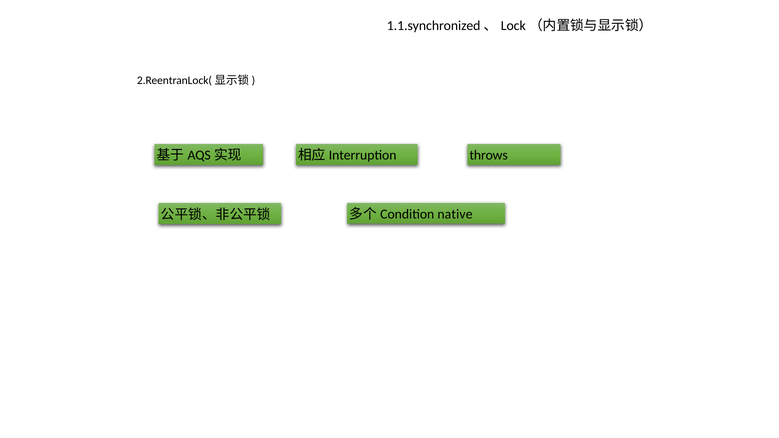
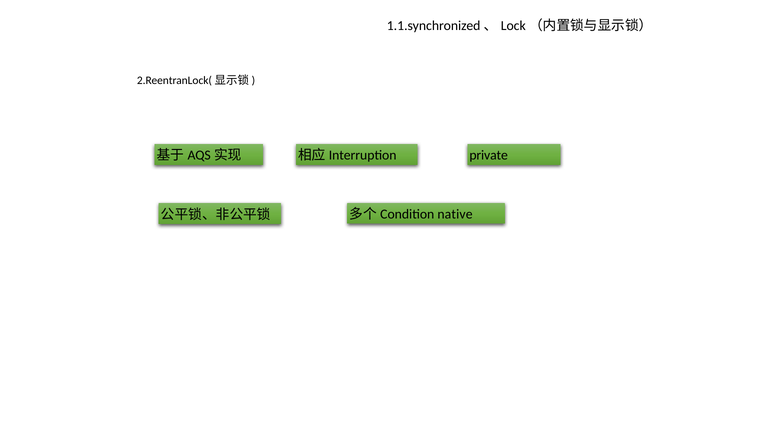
throws: throws -> private
